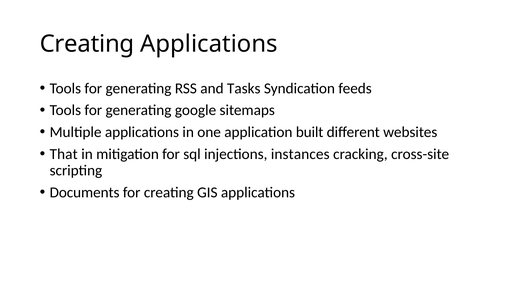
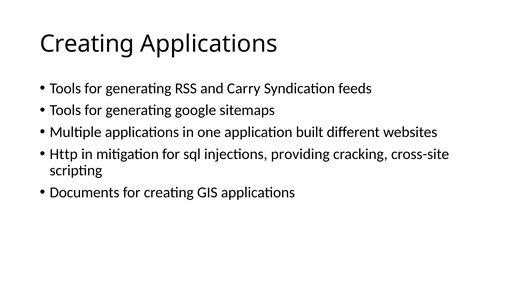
Tasks: Tasks -> Carry
That: That -> Http
instances: instances -> providing
